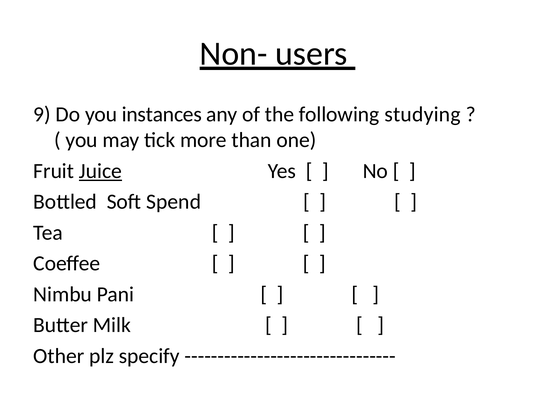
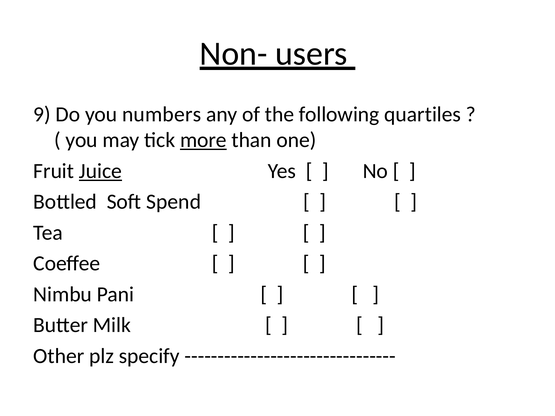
instances: instances -> numbers
studying: studying -> quartiles
more underline: none -> present
